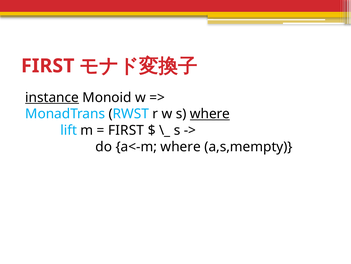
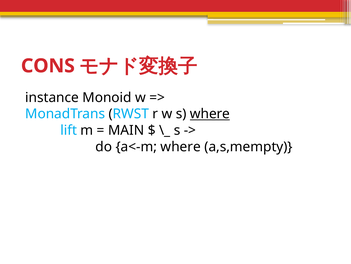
FIRST at (48, 66): FIRST -> CONS
instance underline: present -> none
FIRST at (126, 130): FIRST -> MAIN
